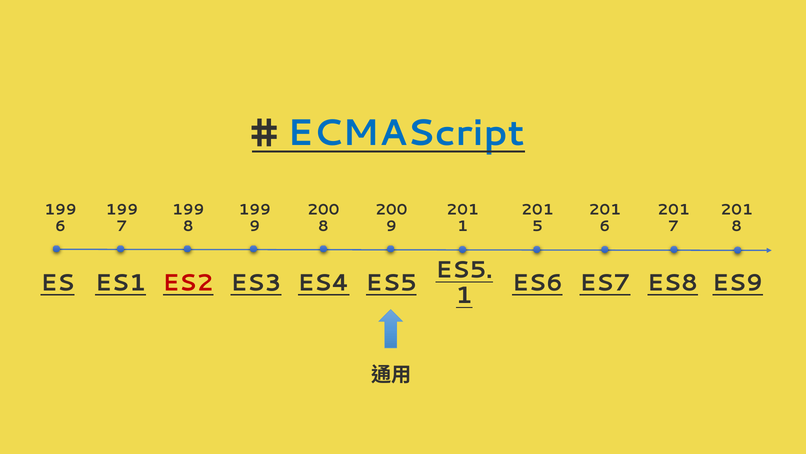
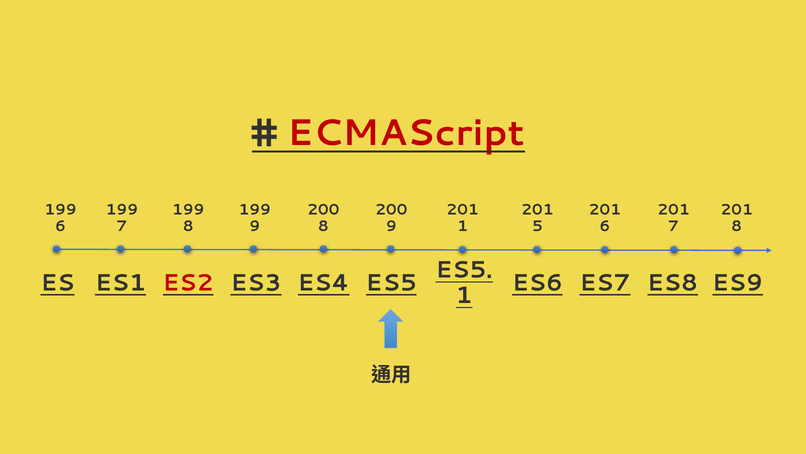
ECMAScript colour: blue -> red
